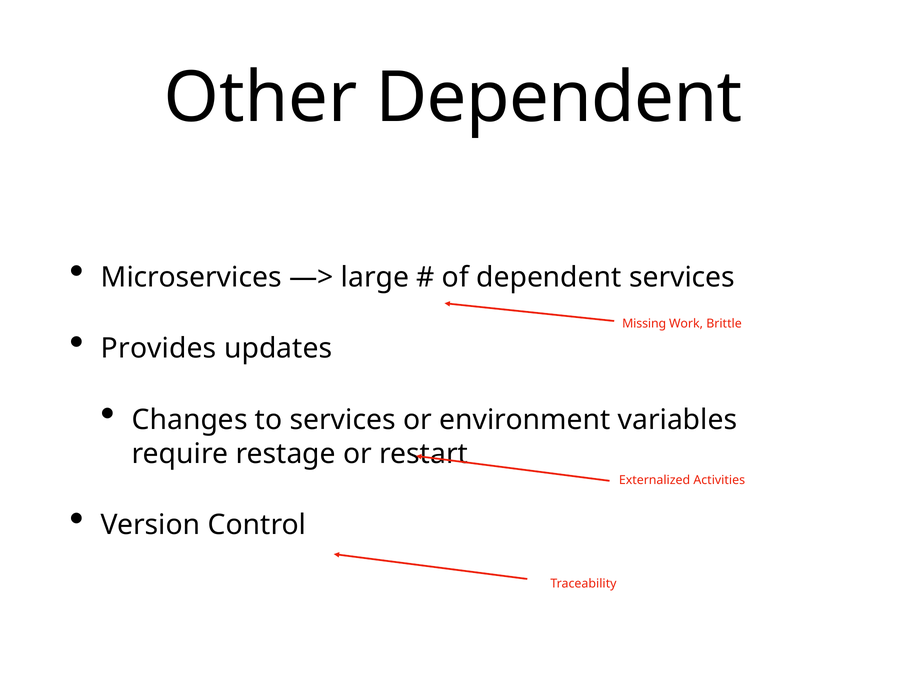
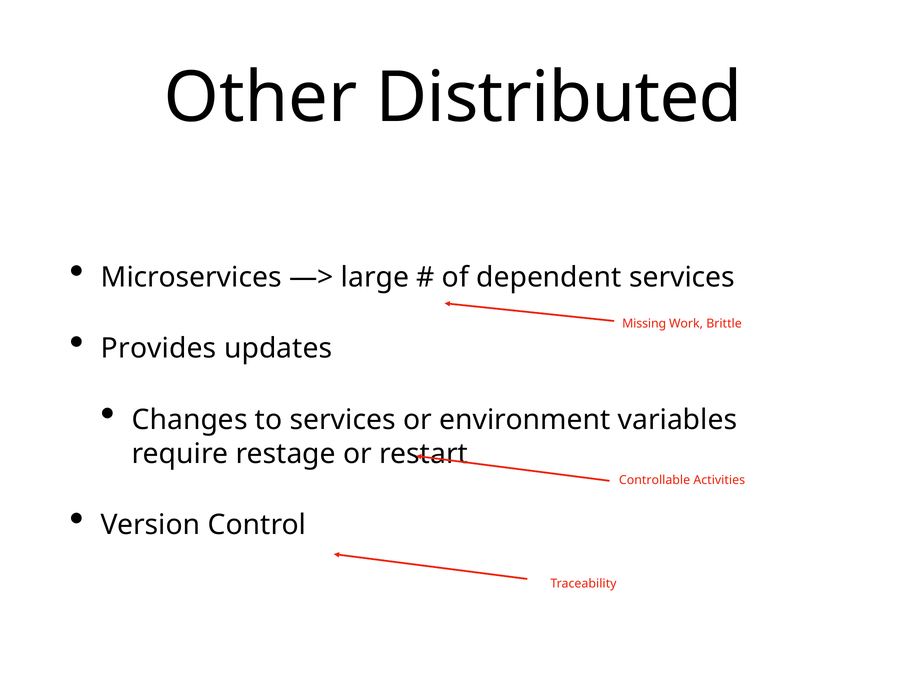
Other Dependent: Dependent -> Distributed
Externalized: Externalized -> Controllable
